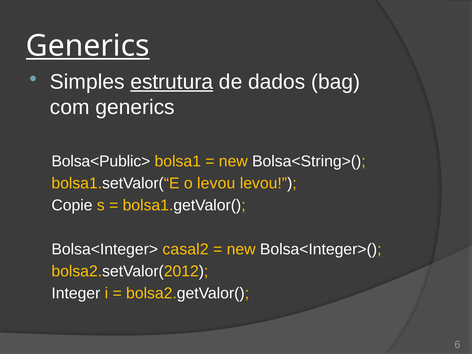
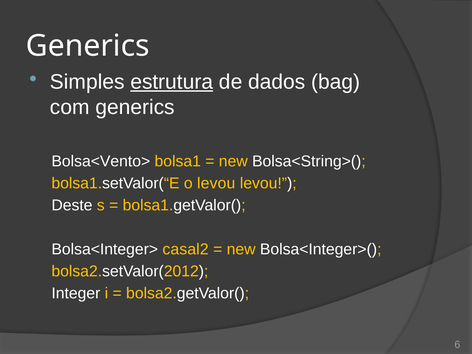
Generics at (88, 46) underline: present -> none
Bolsa<Public>: Bolsa<Public> -> Bolsa<Vento>
Copie: Copie -> Deste
